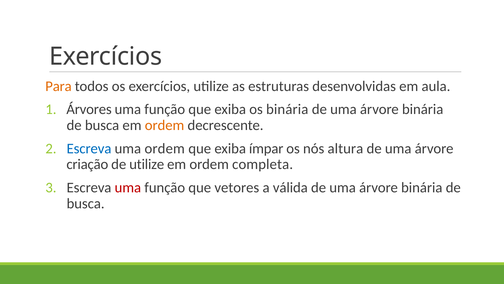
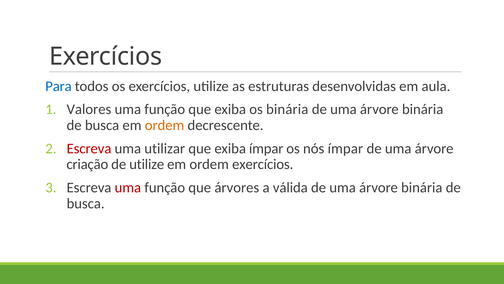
Para colour: orange -> blue
Árvores: Árvores -> Valores
Escreva at (89, 148) colour: blue -> red
uma ordem: ordem -> utilizar
nós altura: altura -> ímpar
ordem completa: completa -> exercícios
vetores: vetores -> árvores
